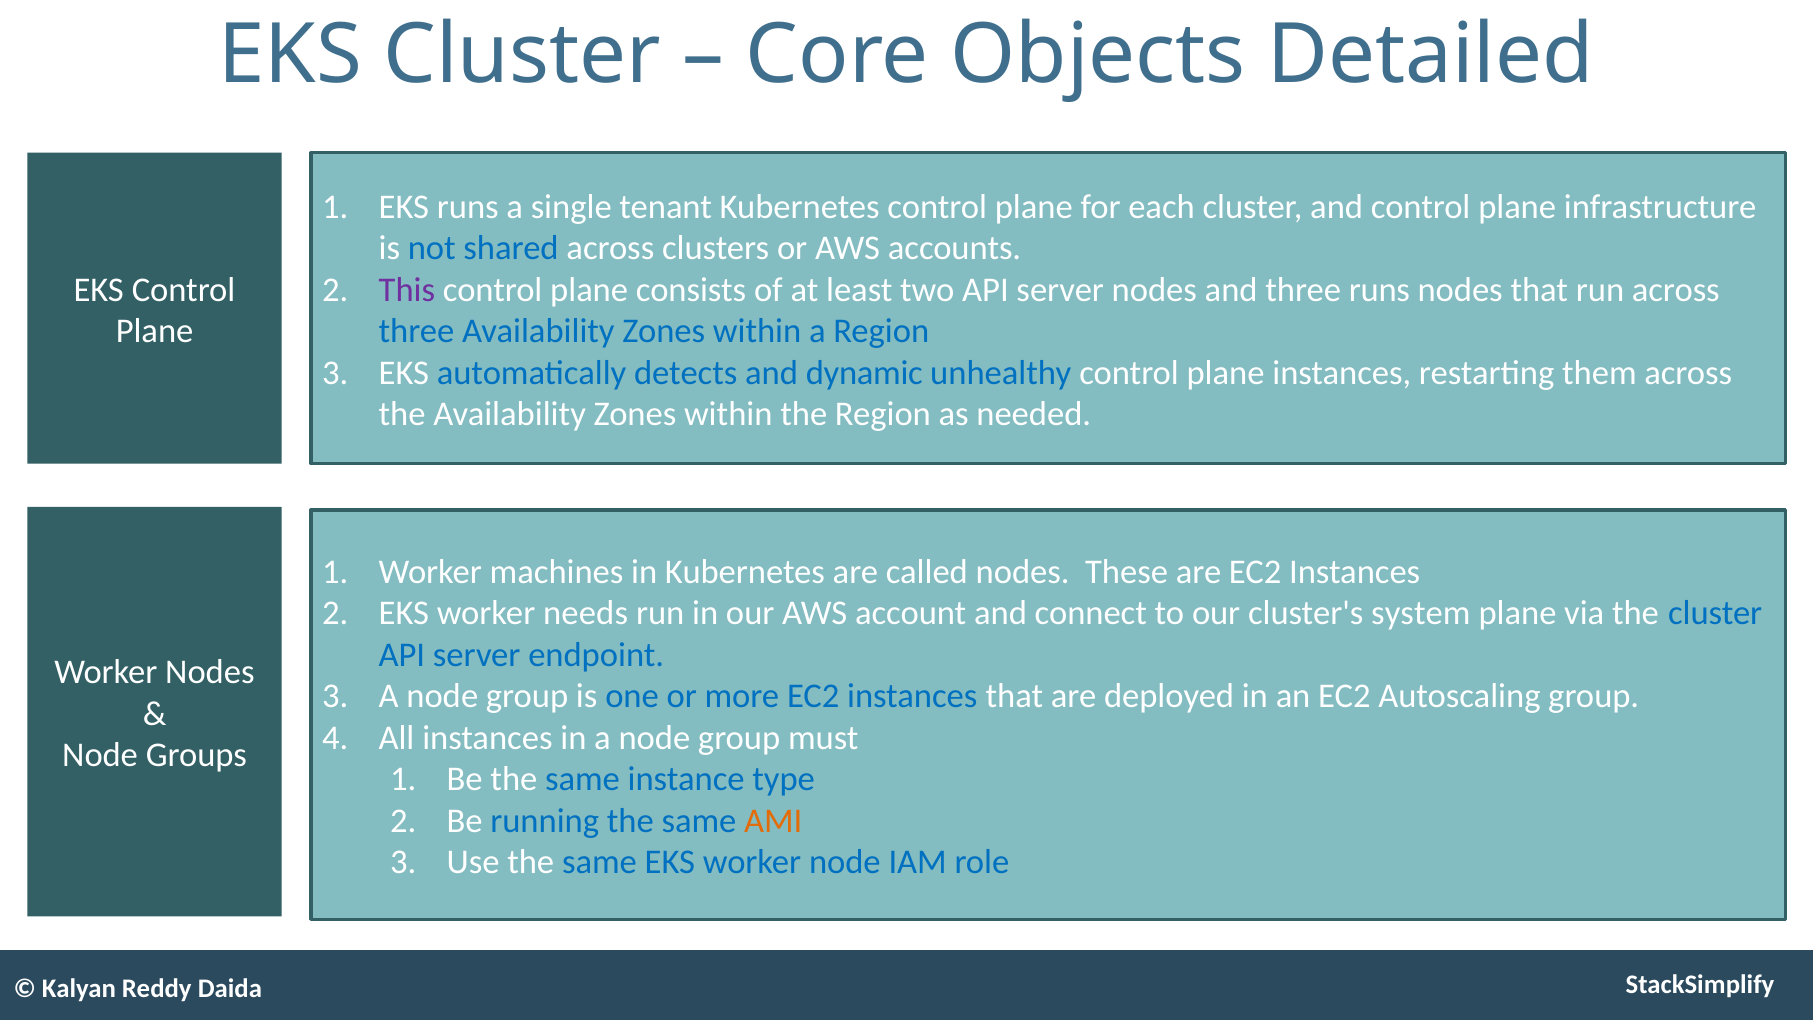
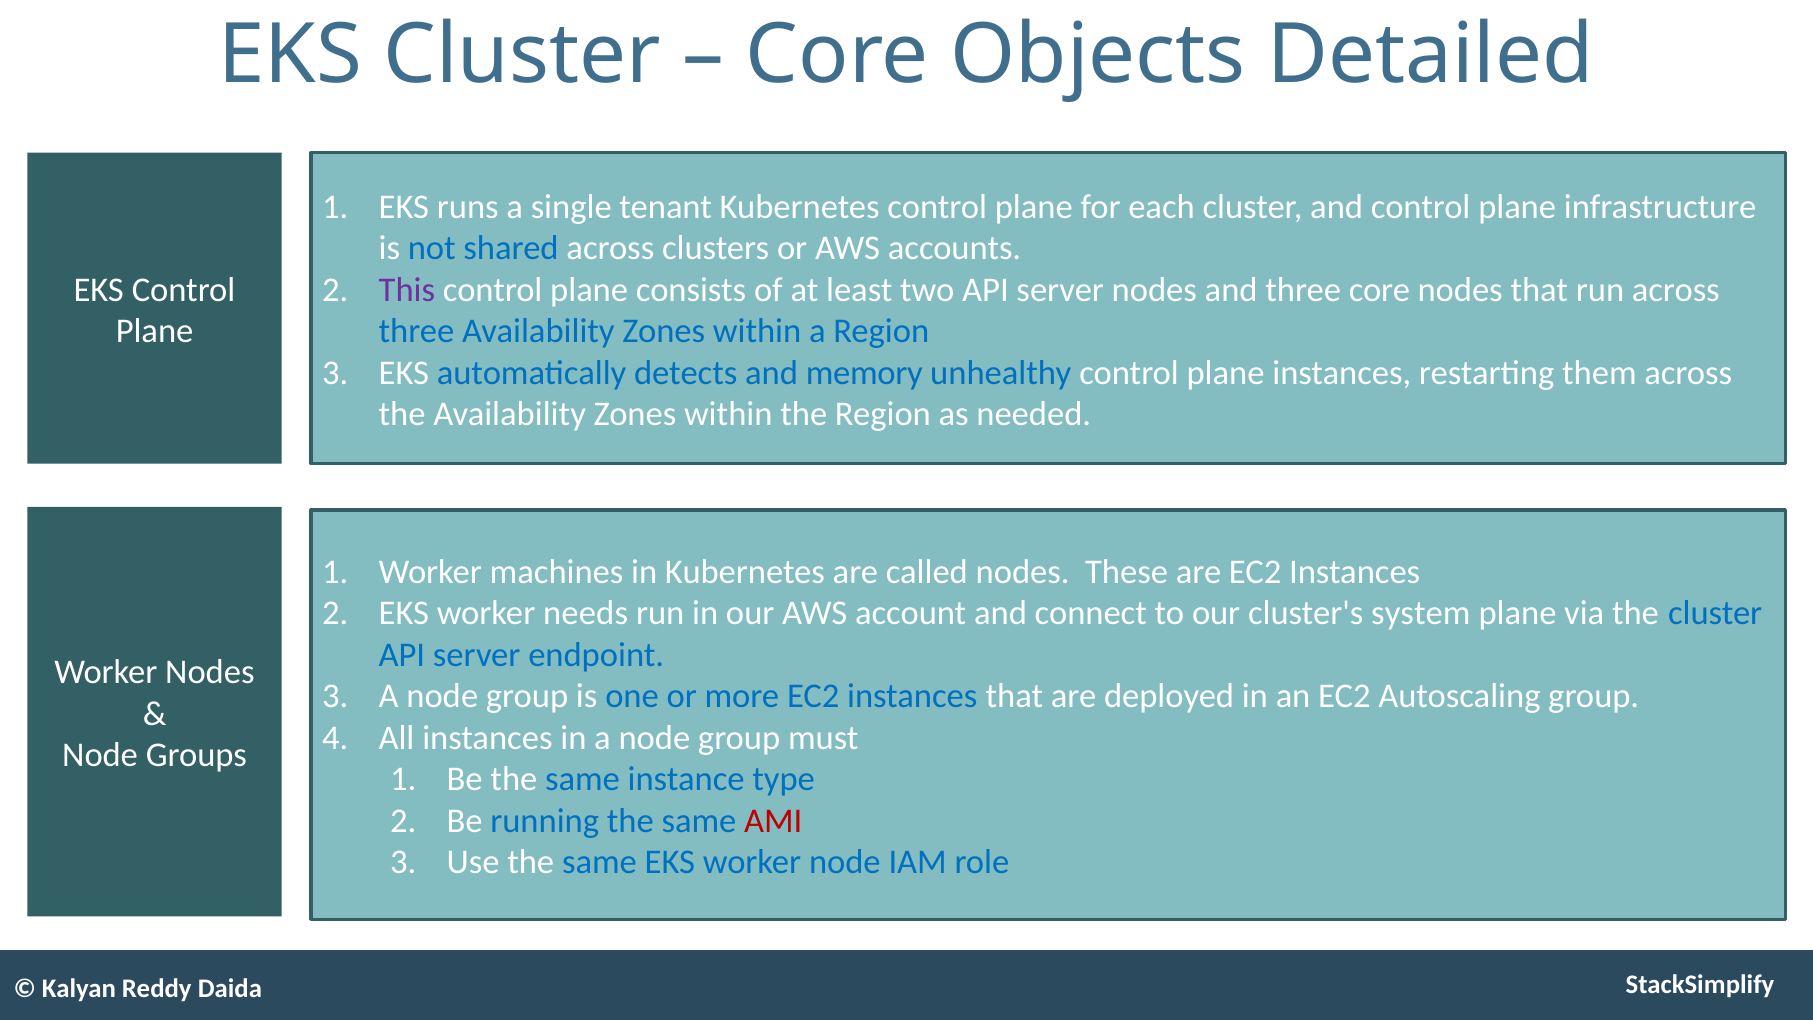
three runs: runs -> core
dynamic: dynamic -> memory
AMI colour: orange -> red
